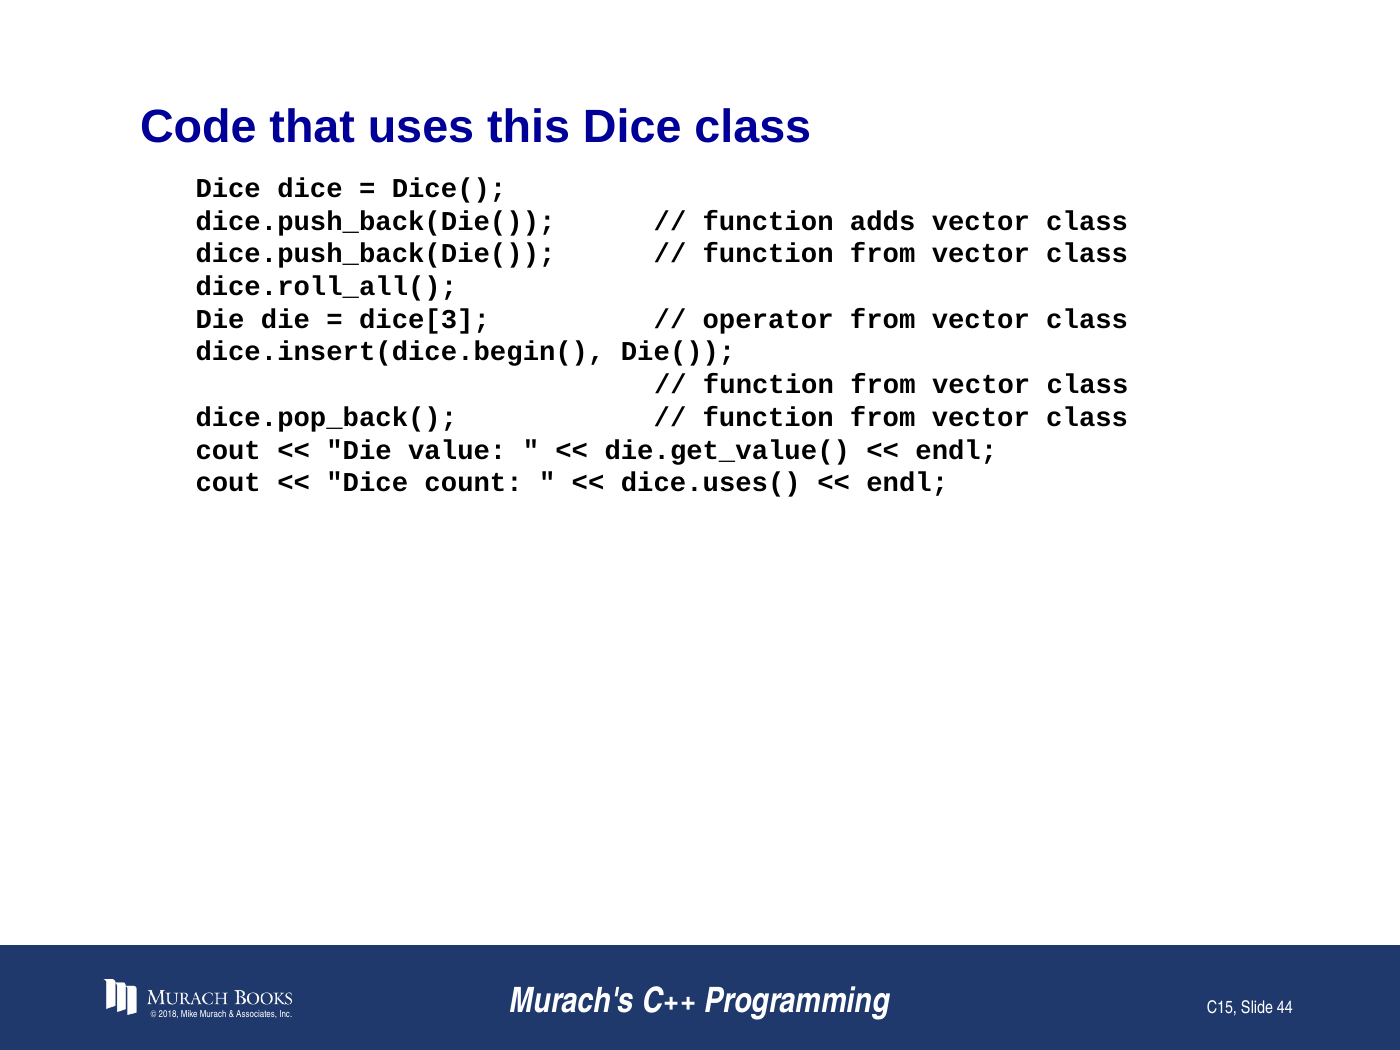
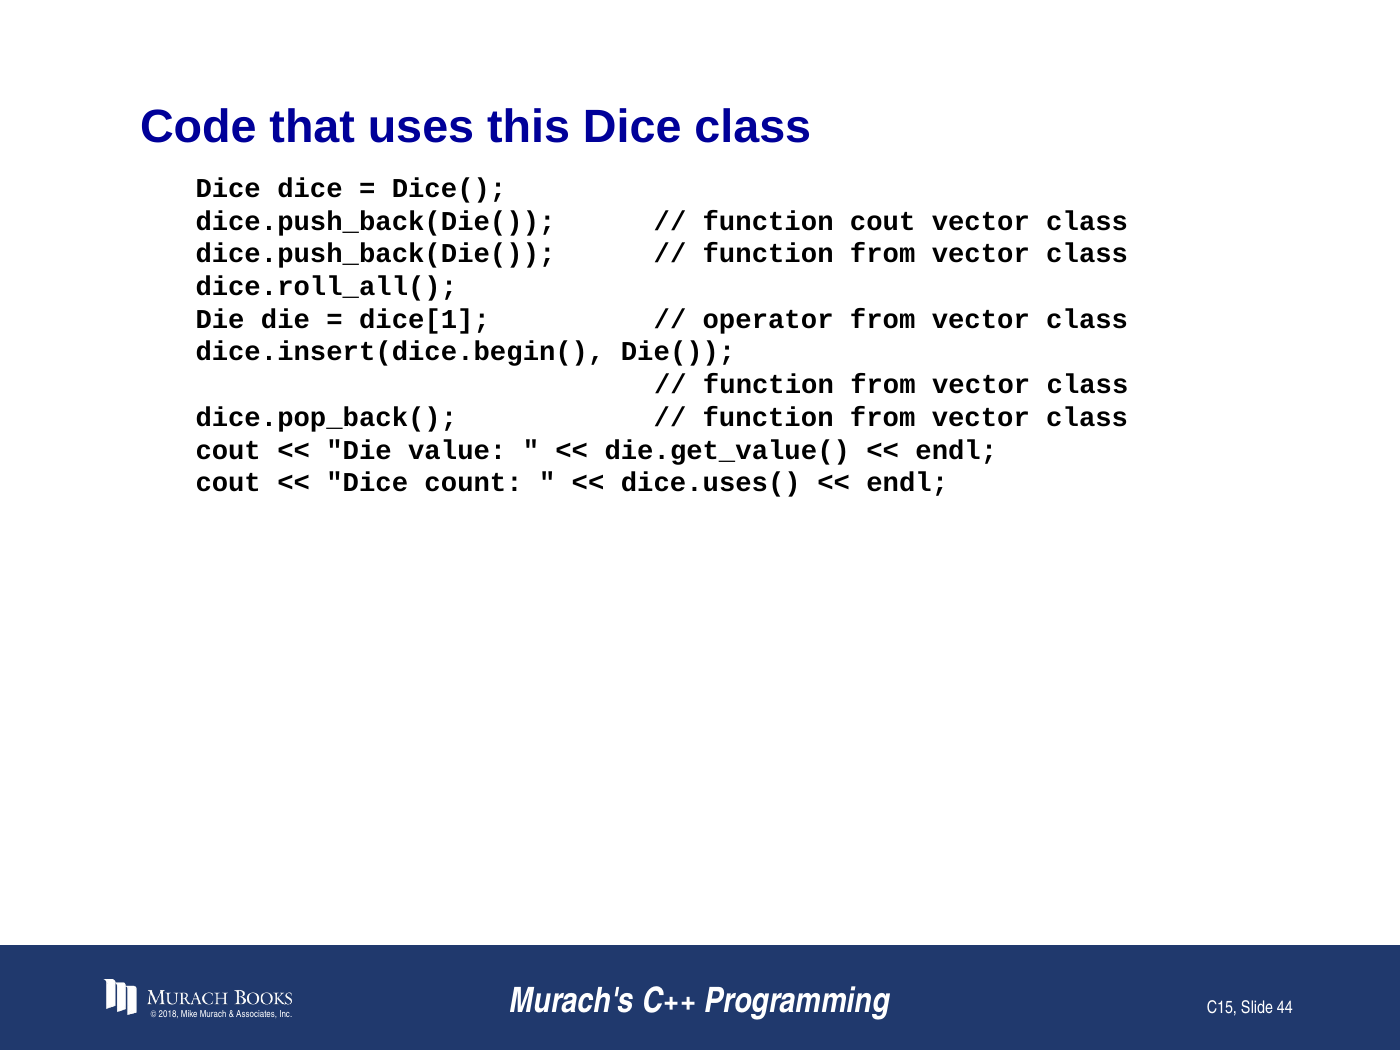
function adds: adds -> cout
dice[3: dice[3 -> dice[1
